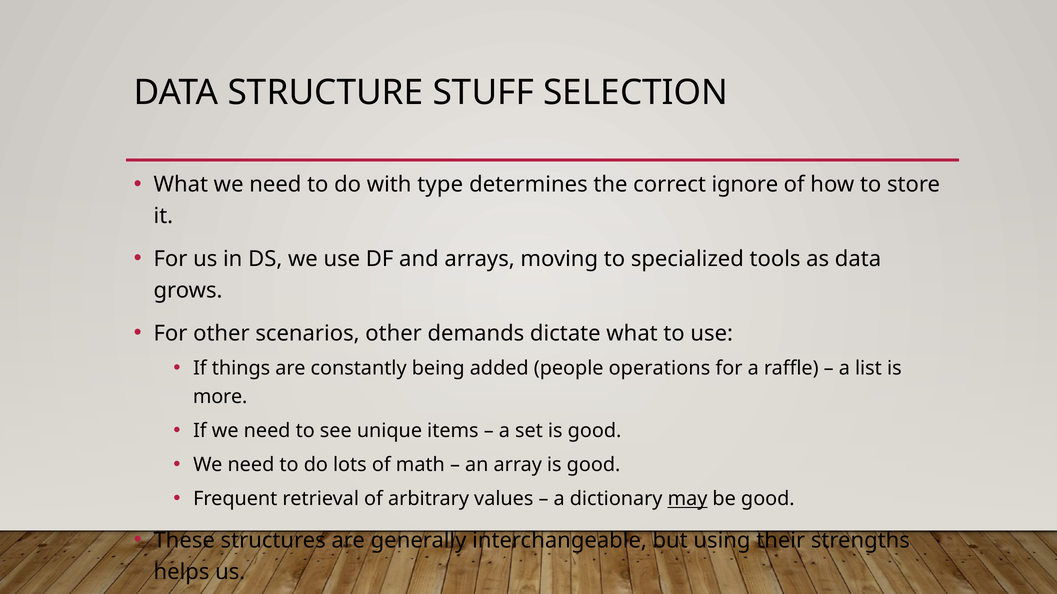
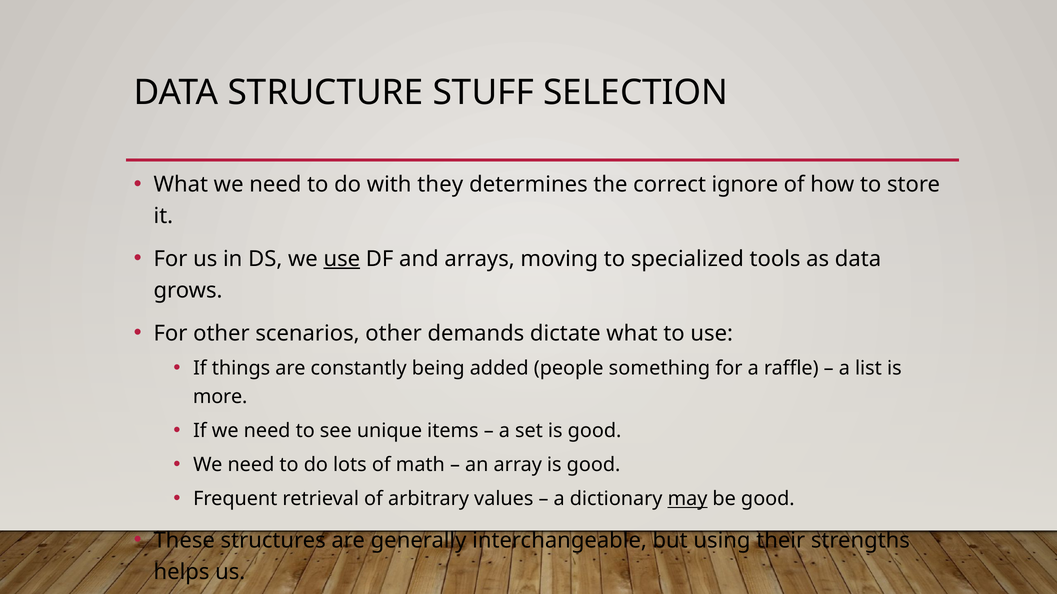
type: type -> they
use at (342, 259) underline: none -> present
operations: operations -> something
